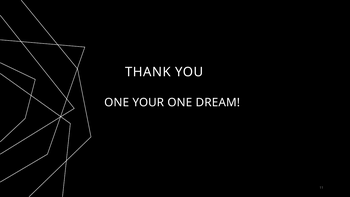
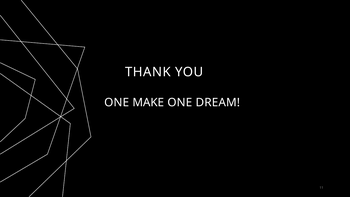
YOUR: YOUR -> MAKE
